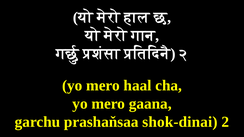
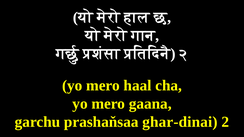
shok-dinai: shok-dinai -> ghar-dinai
